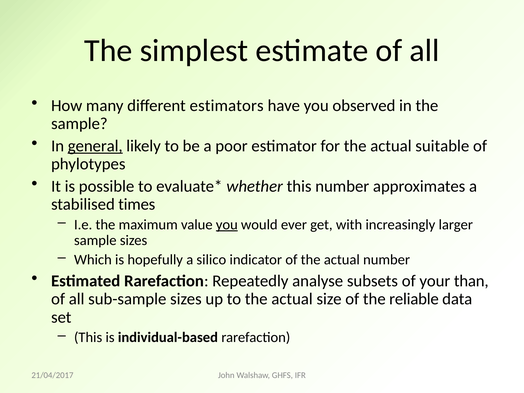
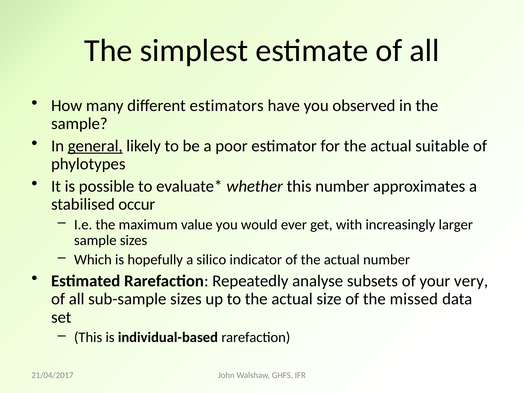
times: times -> occur
you at (227, 225) underline: present -> none
than: than -> very
reliable: reliable -> missed
